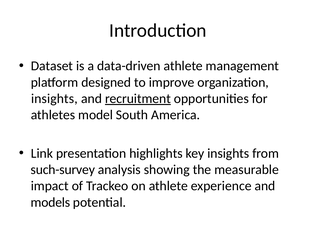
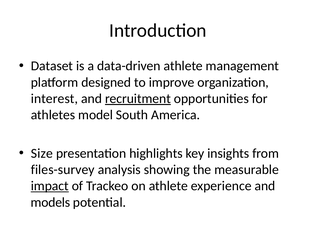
insights at (54, 99): insights -> interest
Link: Link -> Size
such-survey: such-survey -> files-survey
impact underline: none -> present
